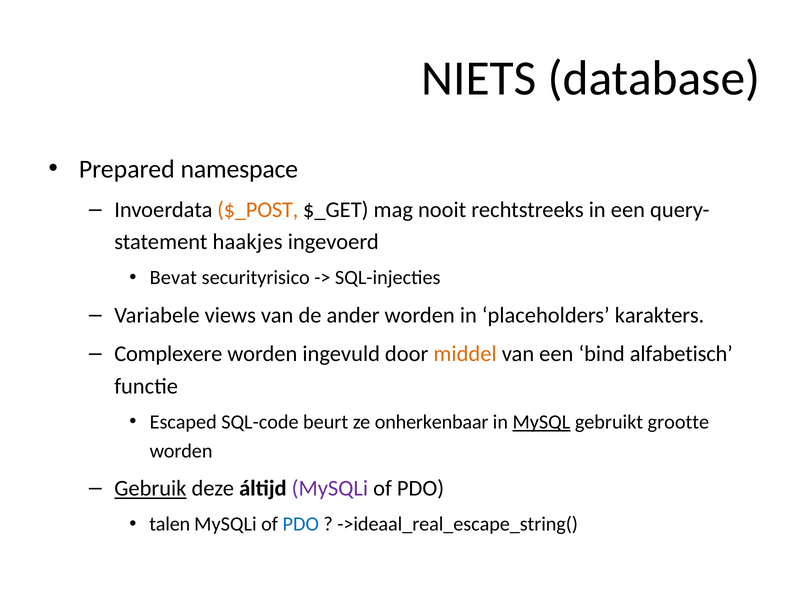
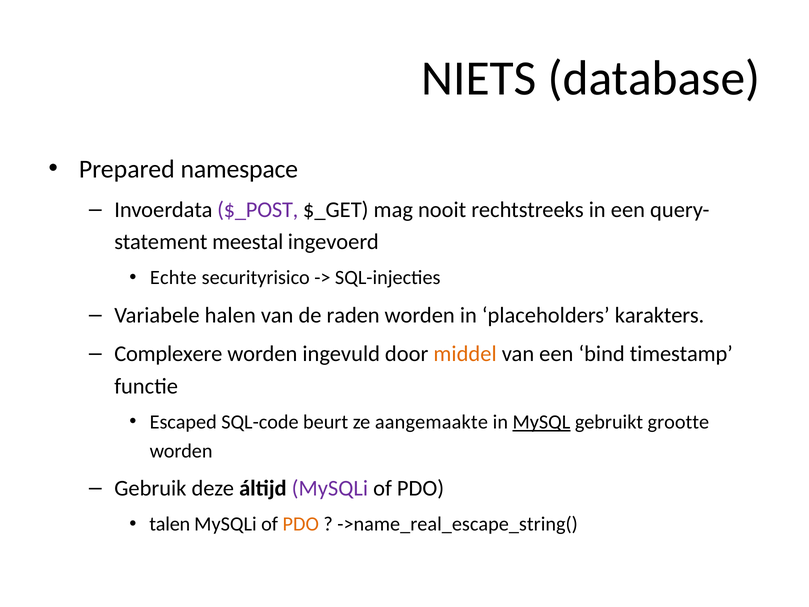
$_POST colour: orange -> purple
haakjes: haakjes -> meestal
Bevat: Bevat -> Echte
views: views -> halen
ander: ander -> raden
alfabetisch: alfabetisch -> timestamp
onherkenbaar: onherkenbaar -> aangemaakte
Gebruik underline: present -> none
PDO at (301, 524) colour: blue -> orange
->ideaal_real_escape_string(: ->ideaal_real_escape_string( -> ->name_real_escape_string(
